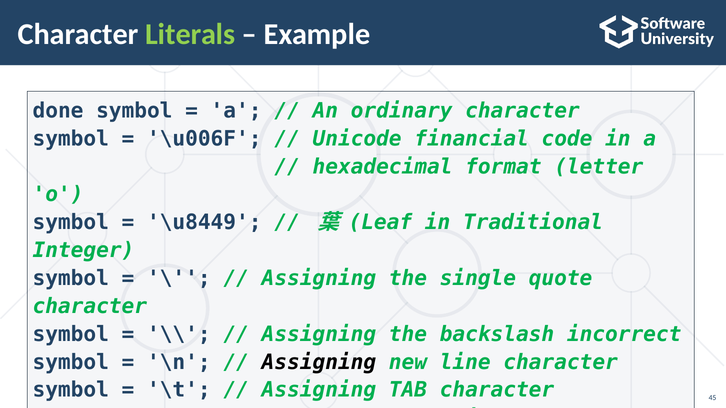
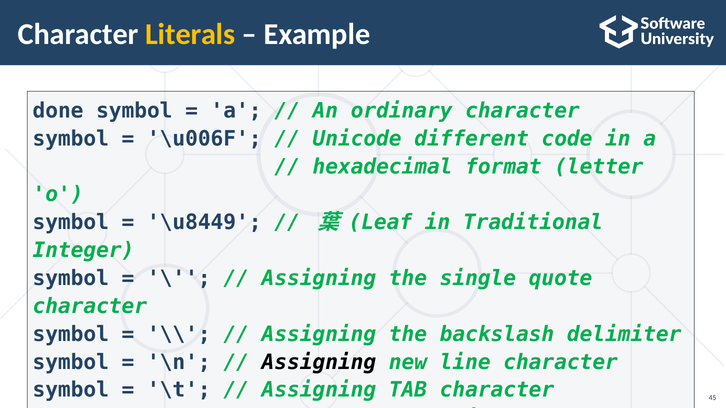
Literals colour: light green -> yellow
financial: financial -> different
backslash incorrect: incorrect -> delimiter
